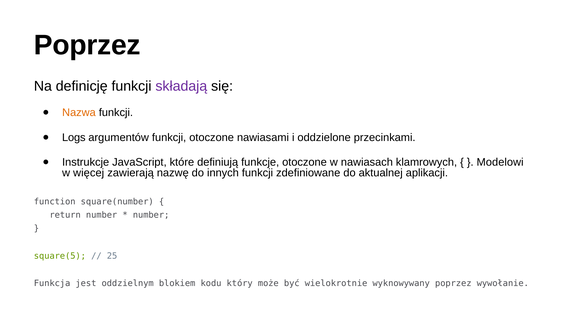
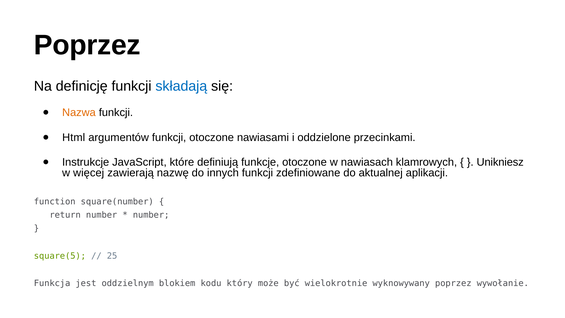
składają colour: purple -> blue
Logs: Logs -> Html
Modelowi: Modelowi -> Unikniesz
